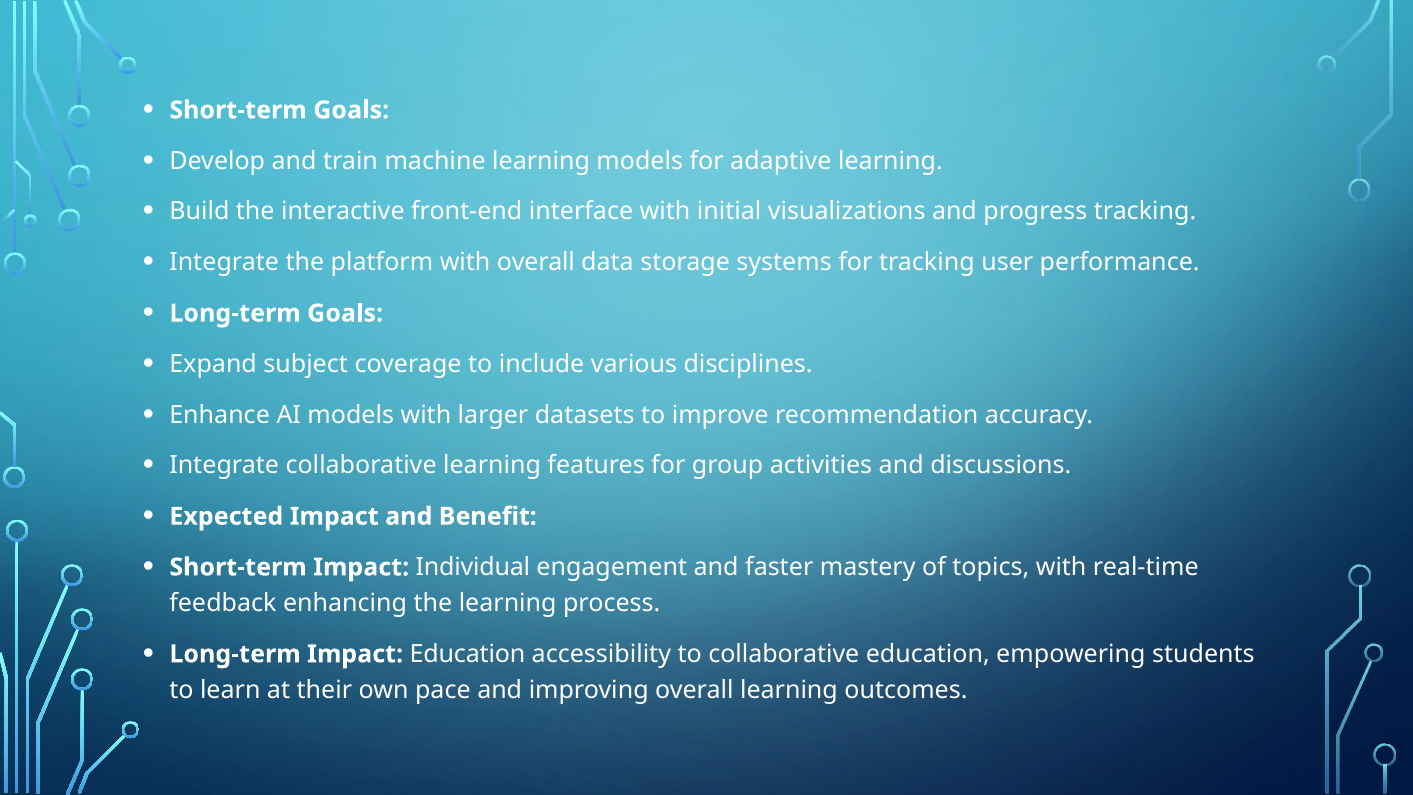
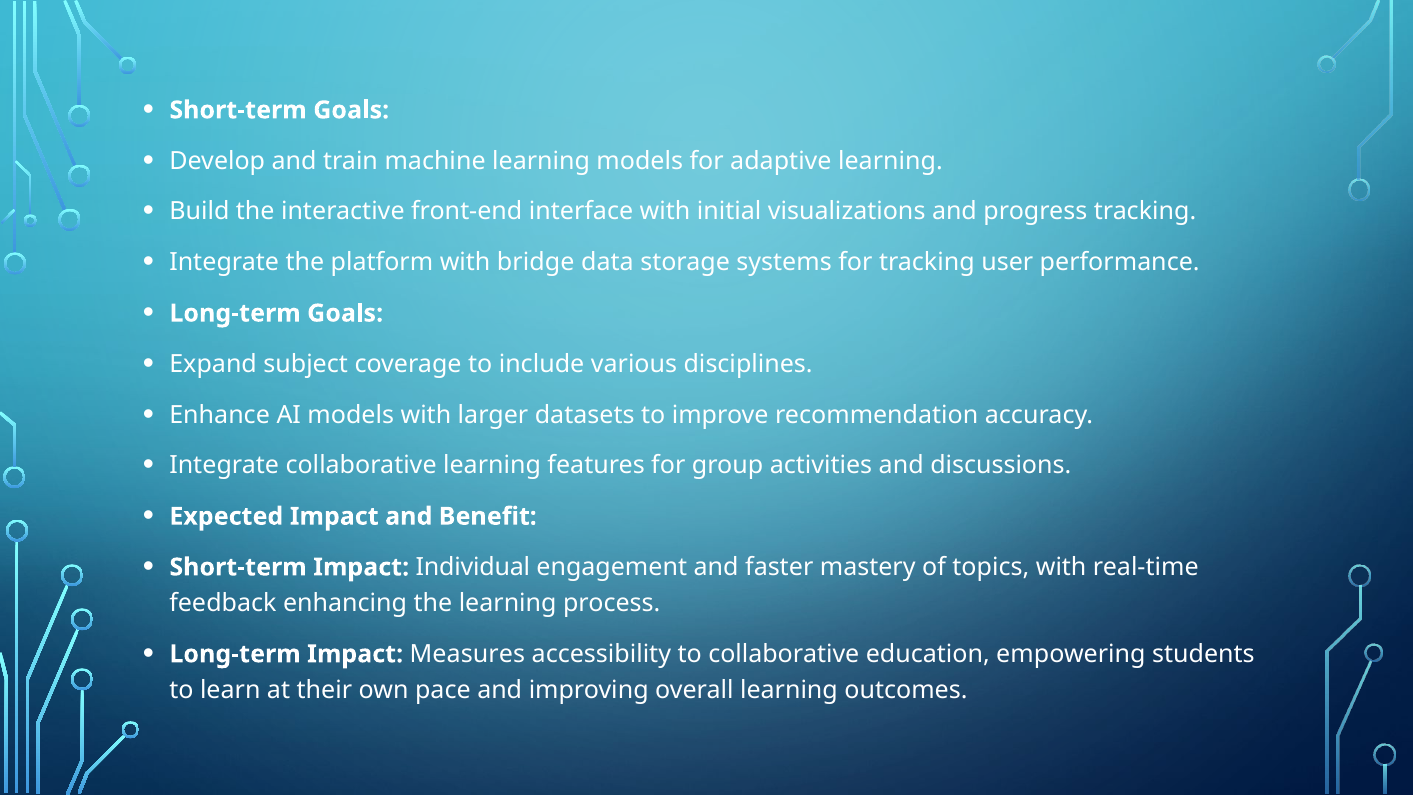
with overall: overall -> bridge
Impact Education: Education -> Measures
